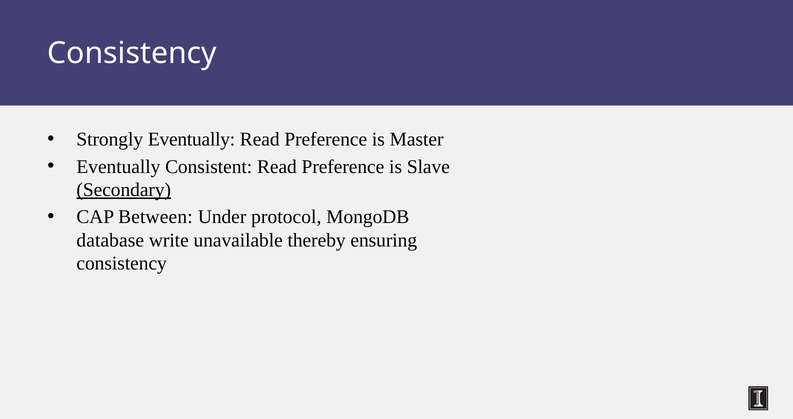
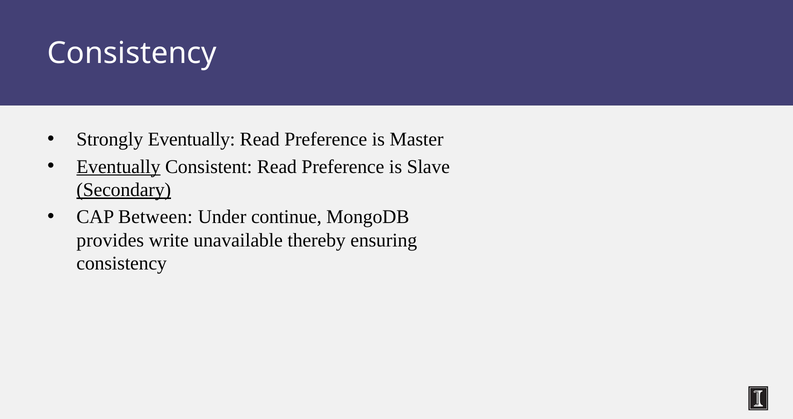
Eventually at (118, 167) underline: none -> present
protocol: protocol -> continue
database: database -> provides
